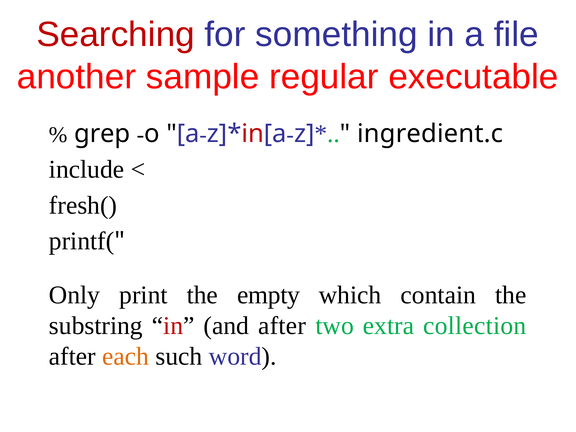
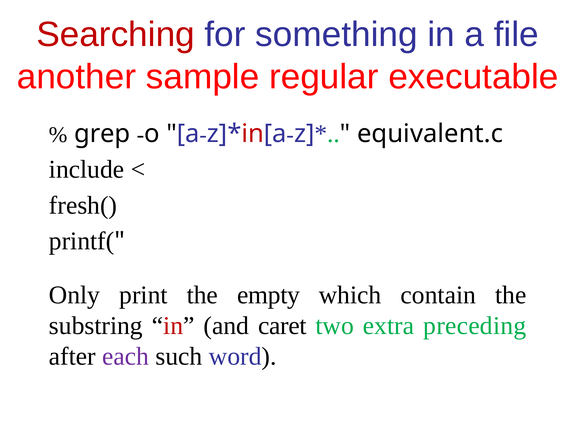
ingredient.c: ingredient.c -> equivalent.c
and after: after -> caret
collection: collection -> preceding
each colour: orange -> purple
